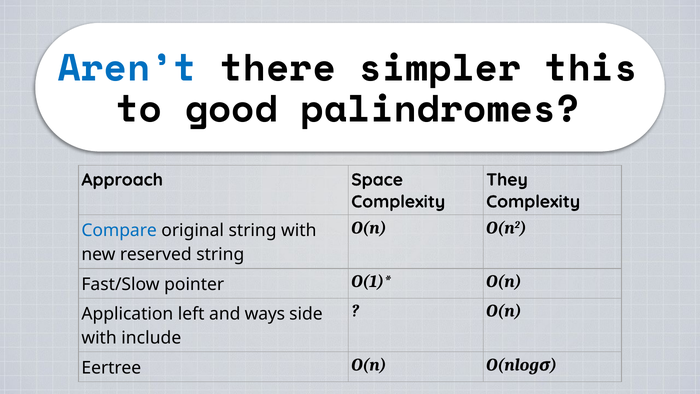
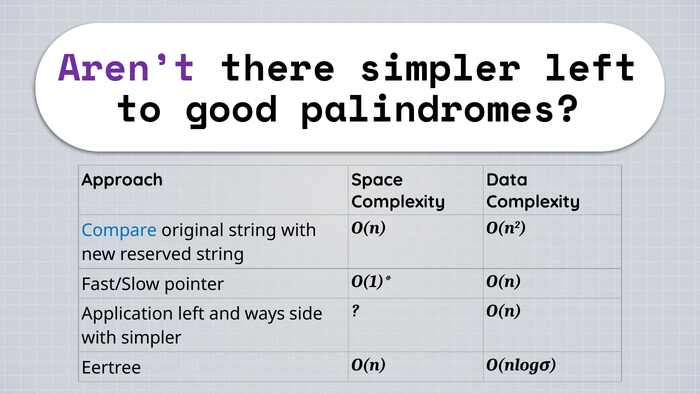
Aren’t colour: blue -> purple
simpler this: this -> left
They: They -> Data
with include: include -> simpler
